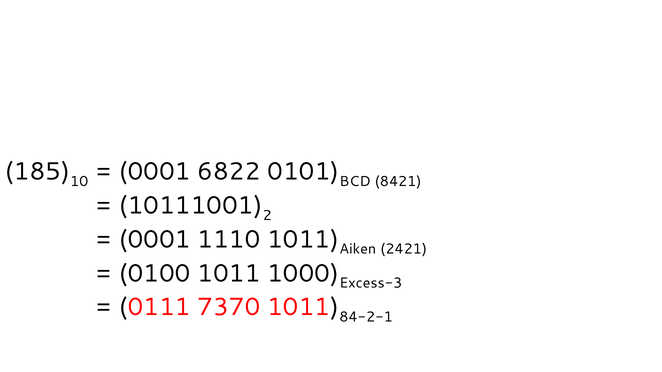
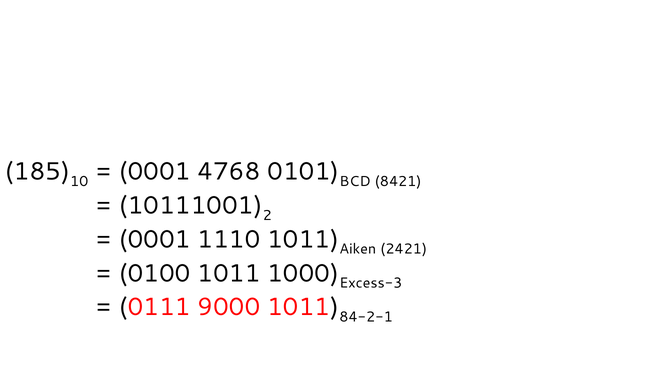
6822: 6822 -> 4768
7370: 7370 -> 9000
